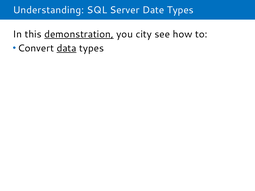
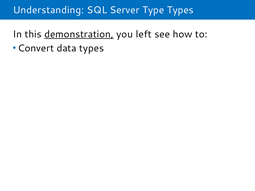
Date: Date -> Type
city: city -> left
data underline: present -> none
